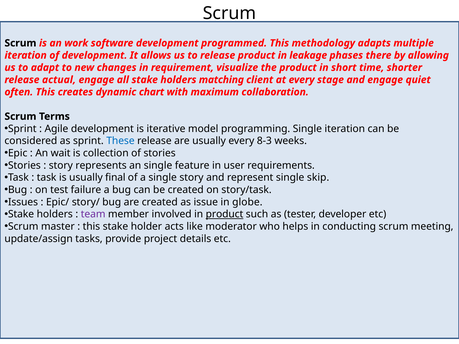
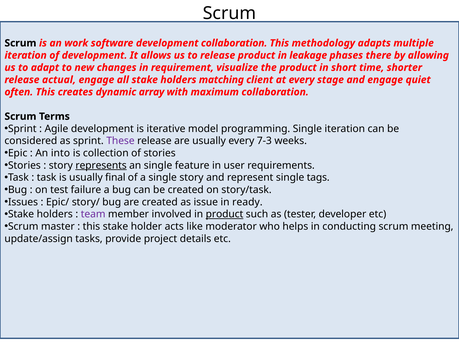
development programmed: programmed -> collaboration
chart: chart -> array
These colour: blue -> purple
8-3: 8-3 -> 7-3
wait: wait -> into
represents underline: none -> present
skip: skip -> tags
globe: globe -> ready
